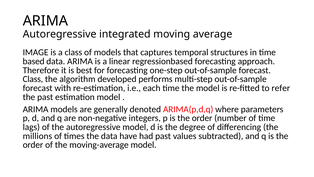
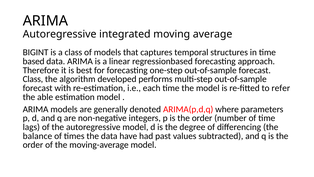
IMAGE: IMAGE -> BIGINT
the past: past -> able
millions: millions -> balance
